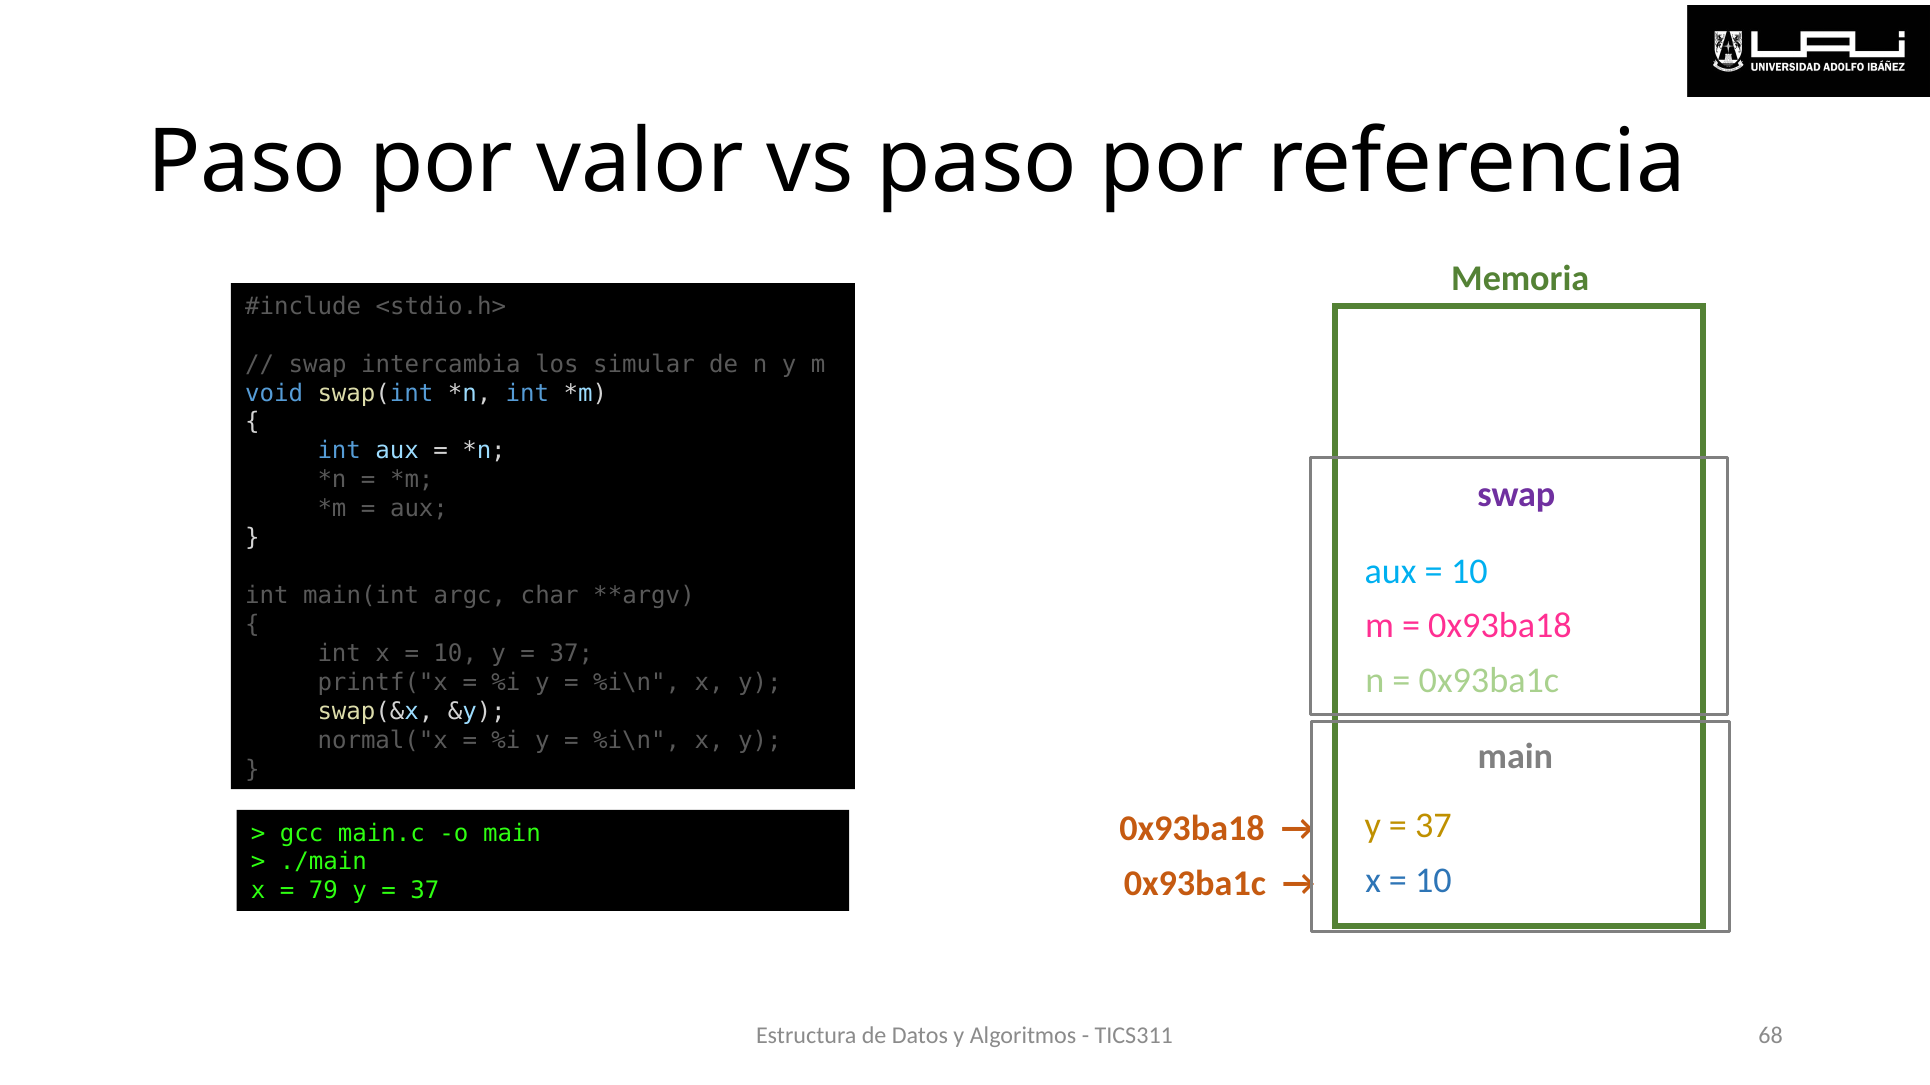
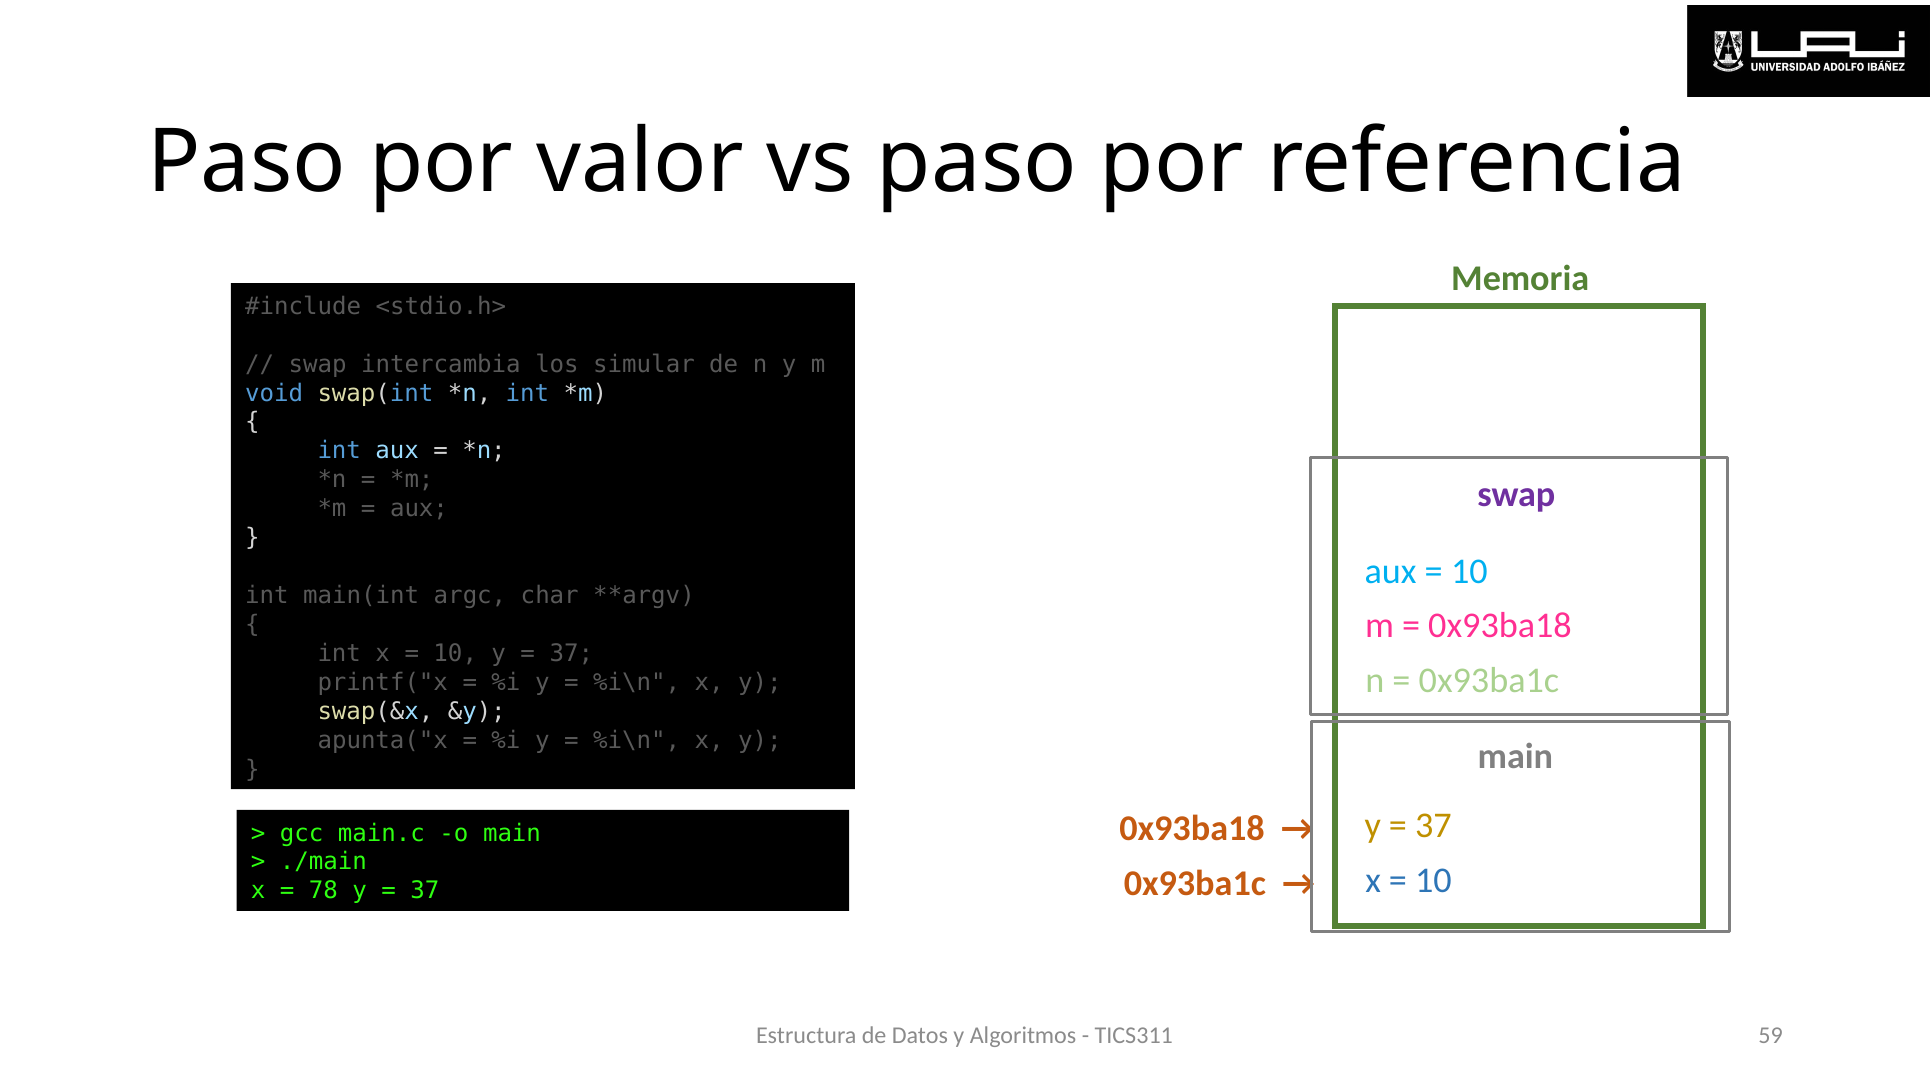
normal("x: normal("x -> apunta("x
79: 79 -> 78
68: 68 -> 59
